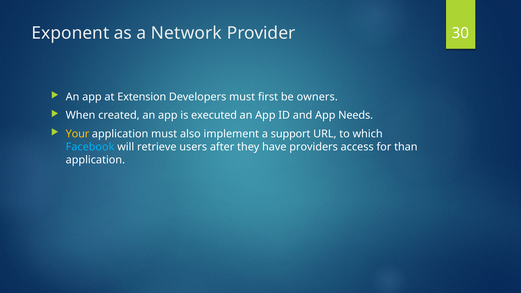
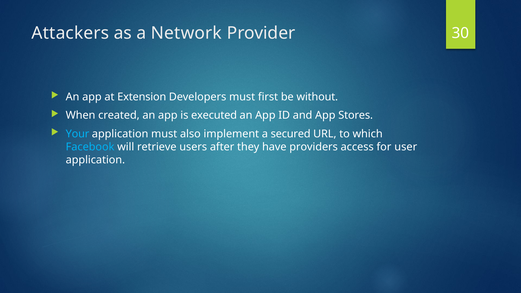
Exponent: Exponent -> Attackers
owners: owners -> without
Needs: Needs -> Stores
Your colour: yellow -> light blue
support: support -> secured
than: than -> user
